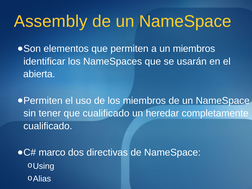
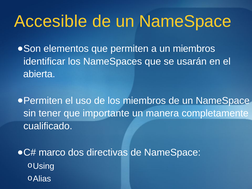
Assembly: Assembly -> Accesible
que cualificado: cualificado -> importante
heredar: heredar -> manera
